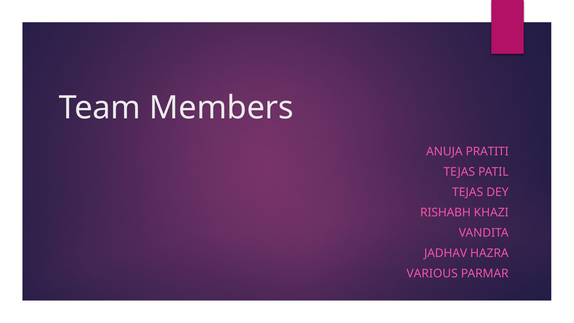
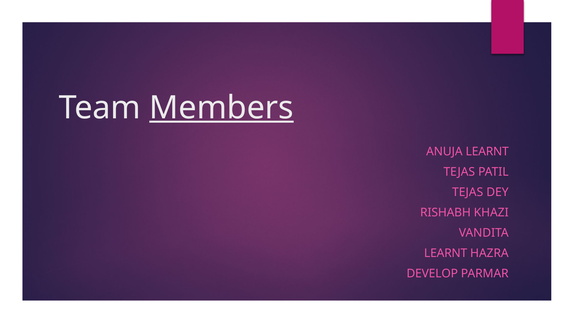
Members underline: none -> present
ANUJA PRATITI: PRATITI -> LEARNT
JADHAV at (446, 253): JADHAV -> LEARNT
VARIOUS: VARIOUS -> DEVELOP
